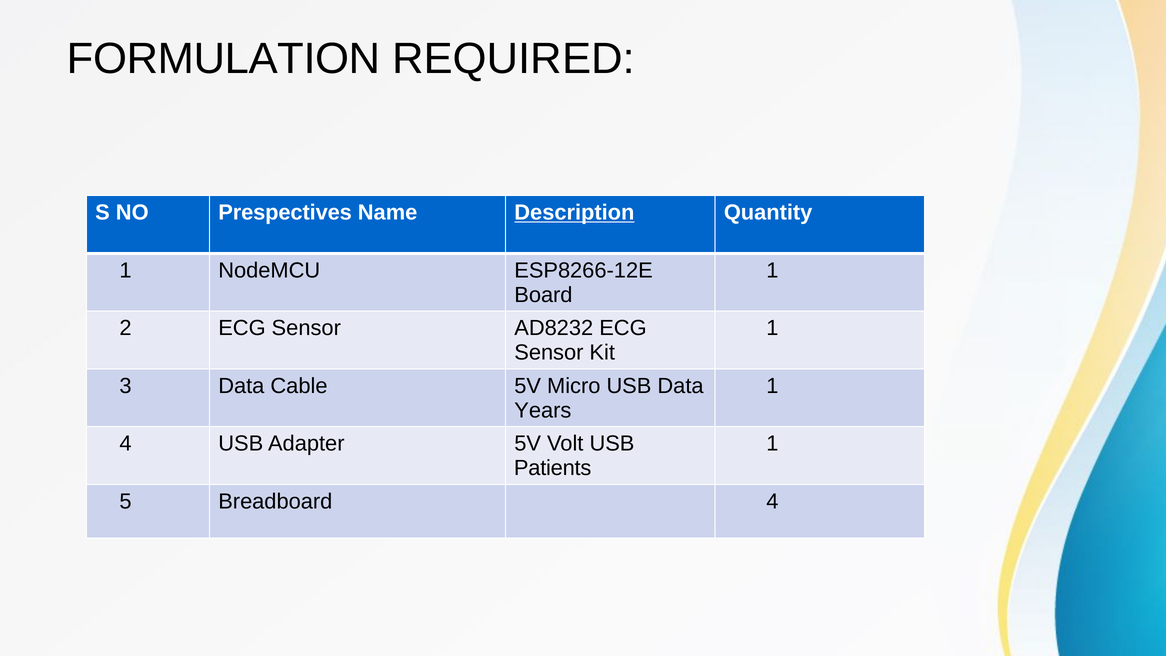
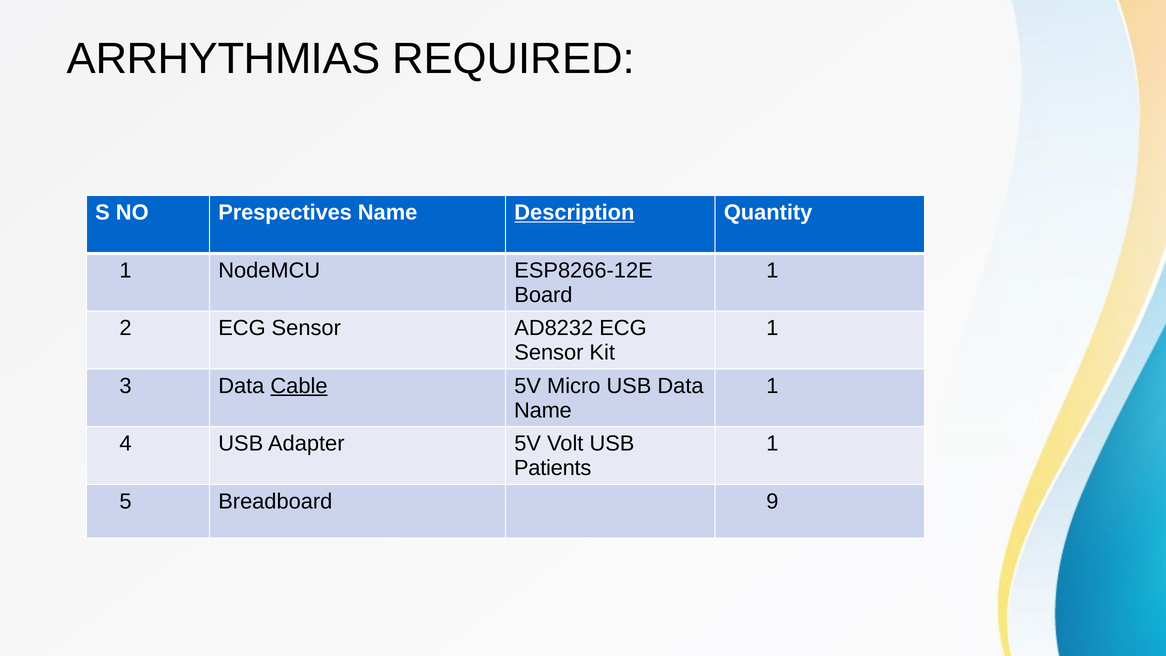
FORMULATION: FORMULATION -> ARRHYTHMIAS
Cable underline: none -> present
Years at (543, 410): Years -> Name
Breadboard 4: 4 -> 9
